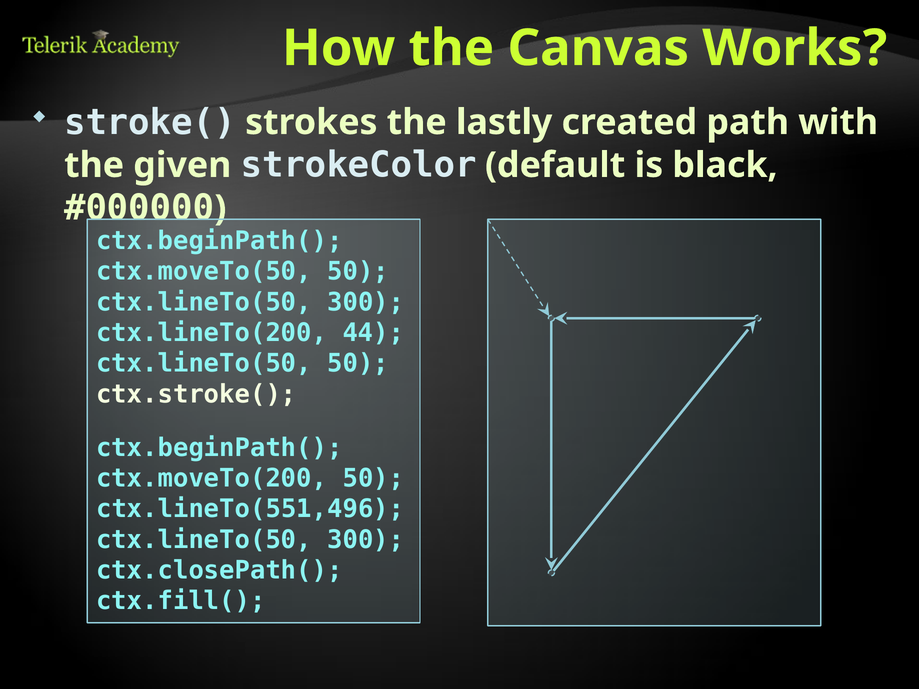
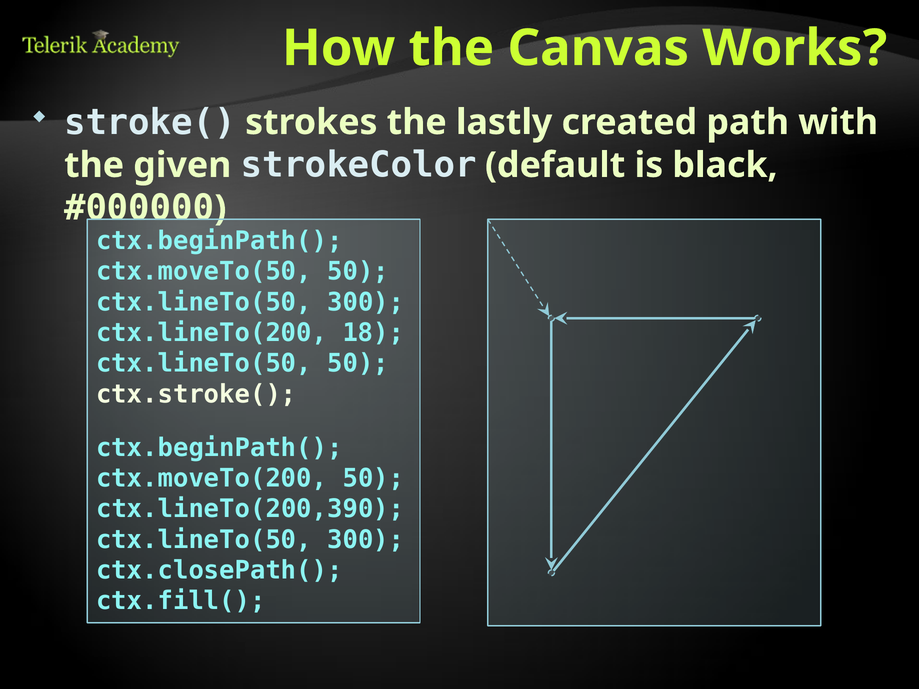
44: 44 -> 18
ctx.lineTo(551,496: ctx.lineTo(551,496 -> ctx.lineTo(200,390
